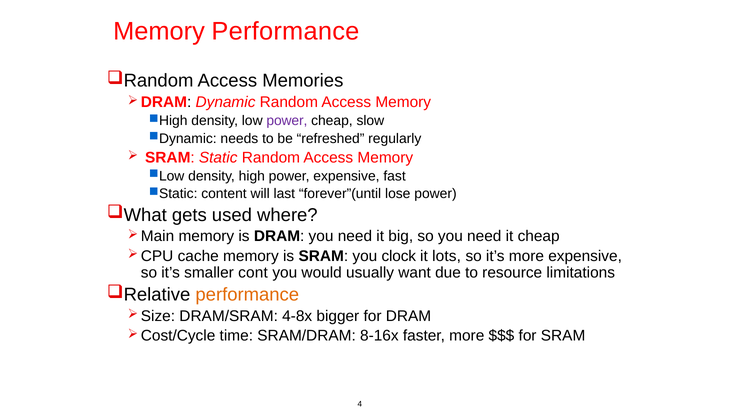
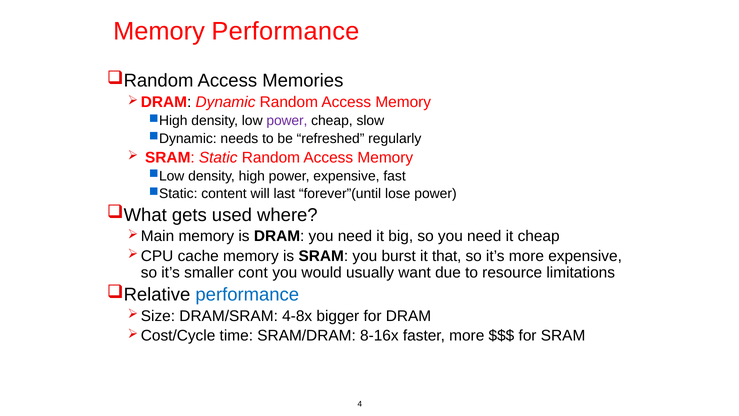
clock: clock -> burst
lots: lots -> that
performance at (247, 294) colour: orange -> blue
